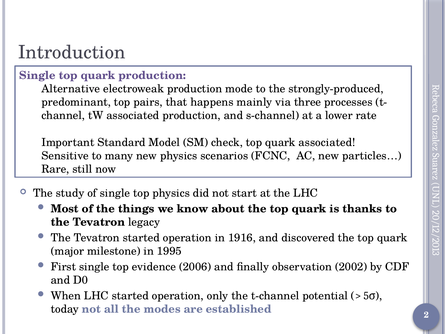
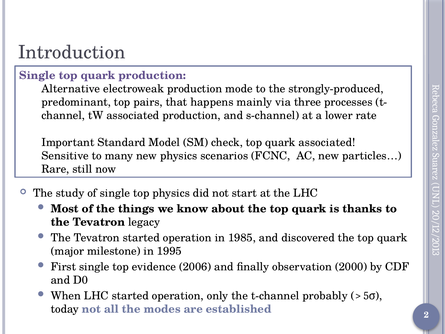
1916: 1916 -> 1985
2002: 2002 -> 2000
potential: potential -> probably
